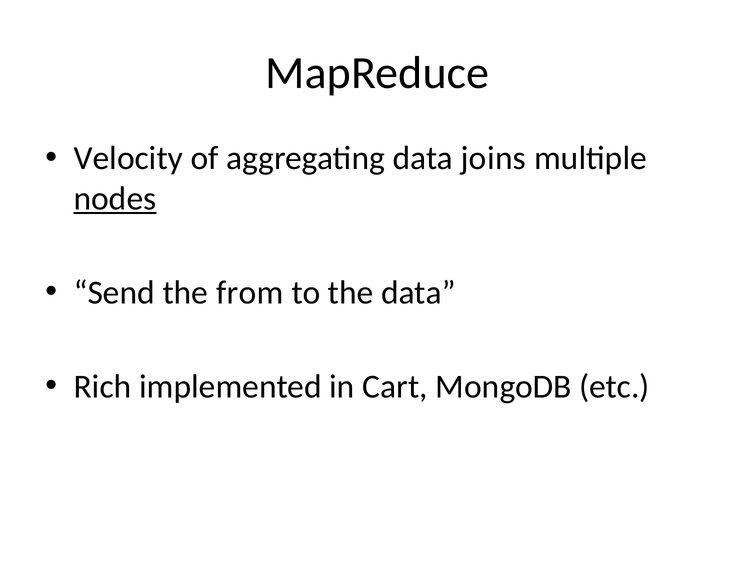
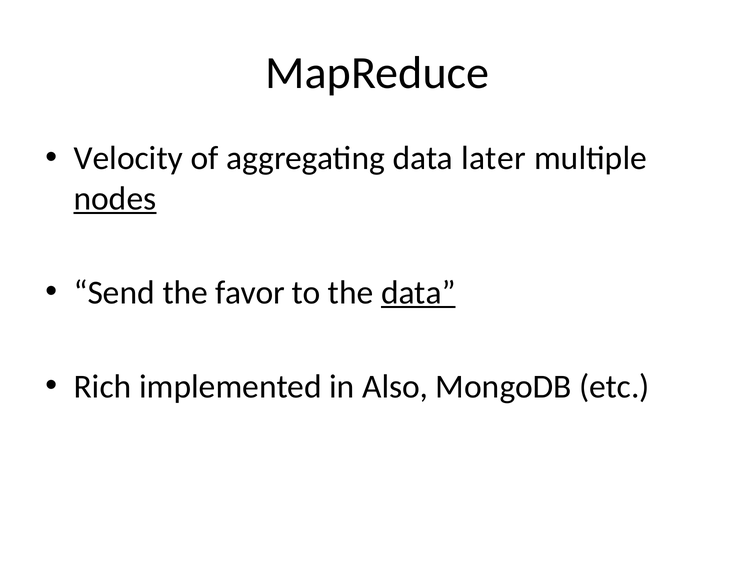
joins: joins -> later
from: from -> favor
data at (418, 293) underline: none -> present
Cart: Cart -> Also
